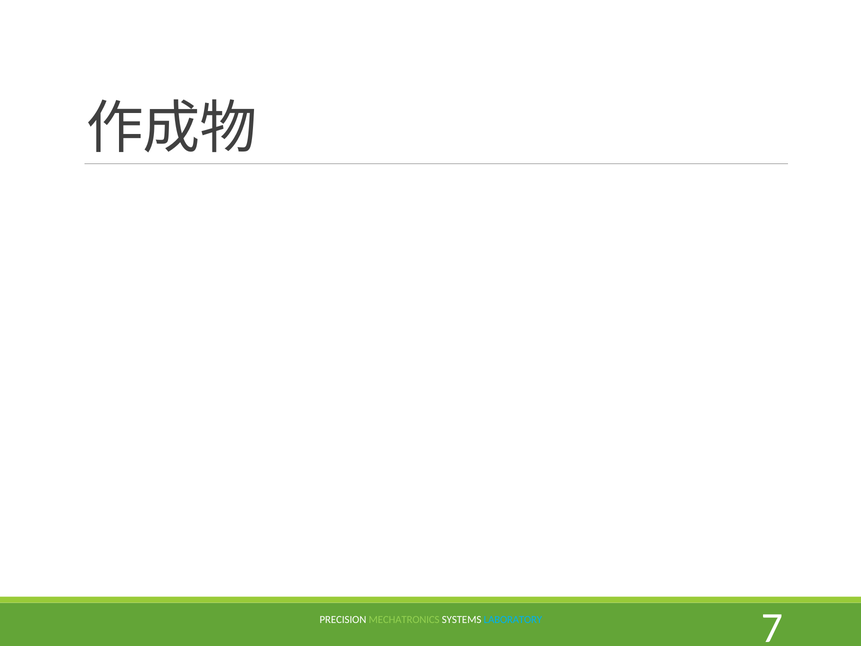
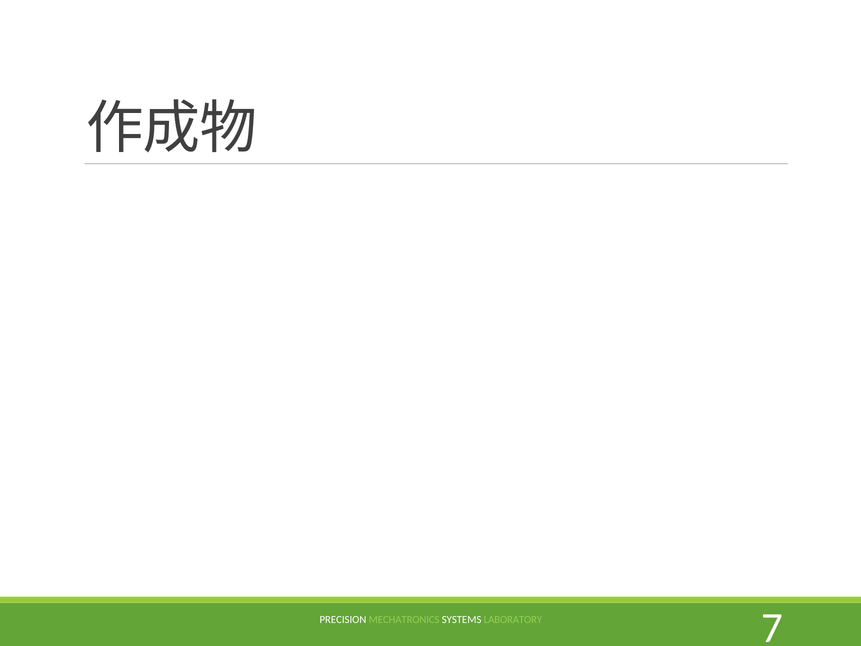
LABORATORY colour: light blue -> light green
